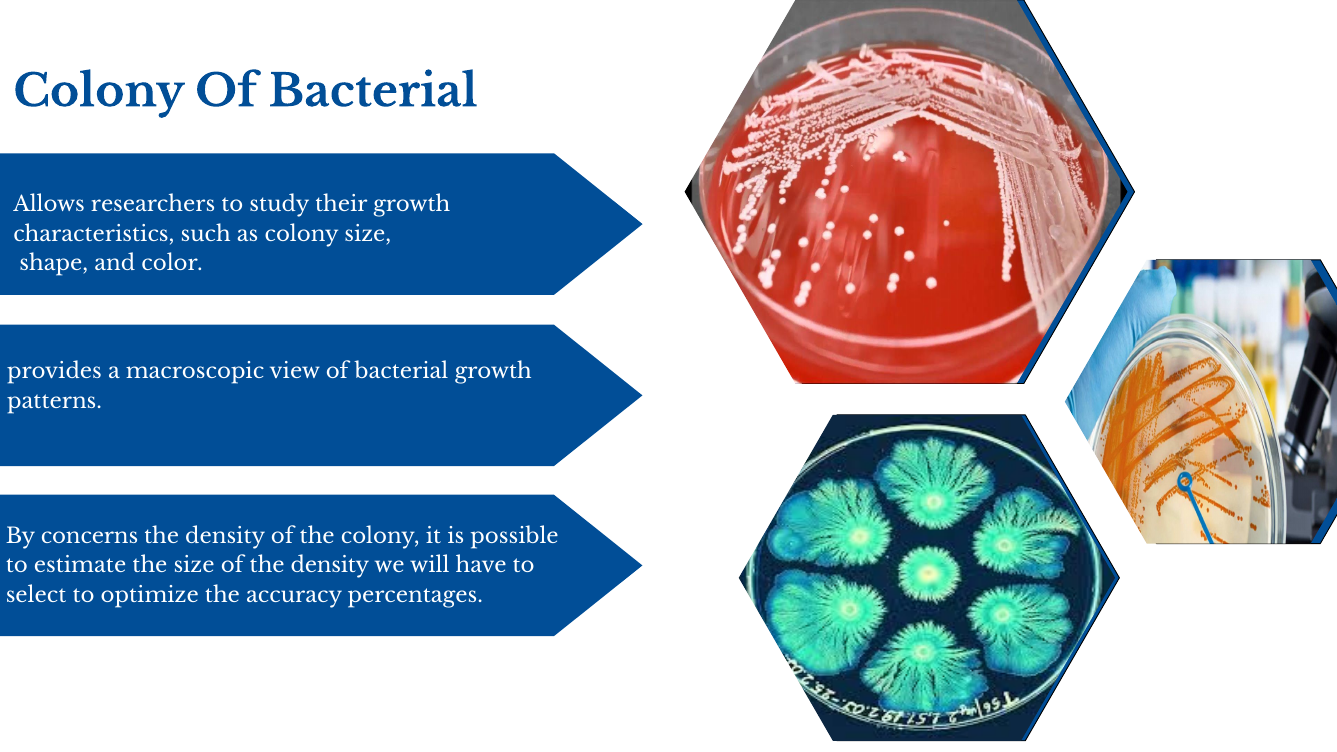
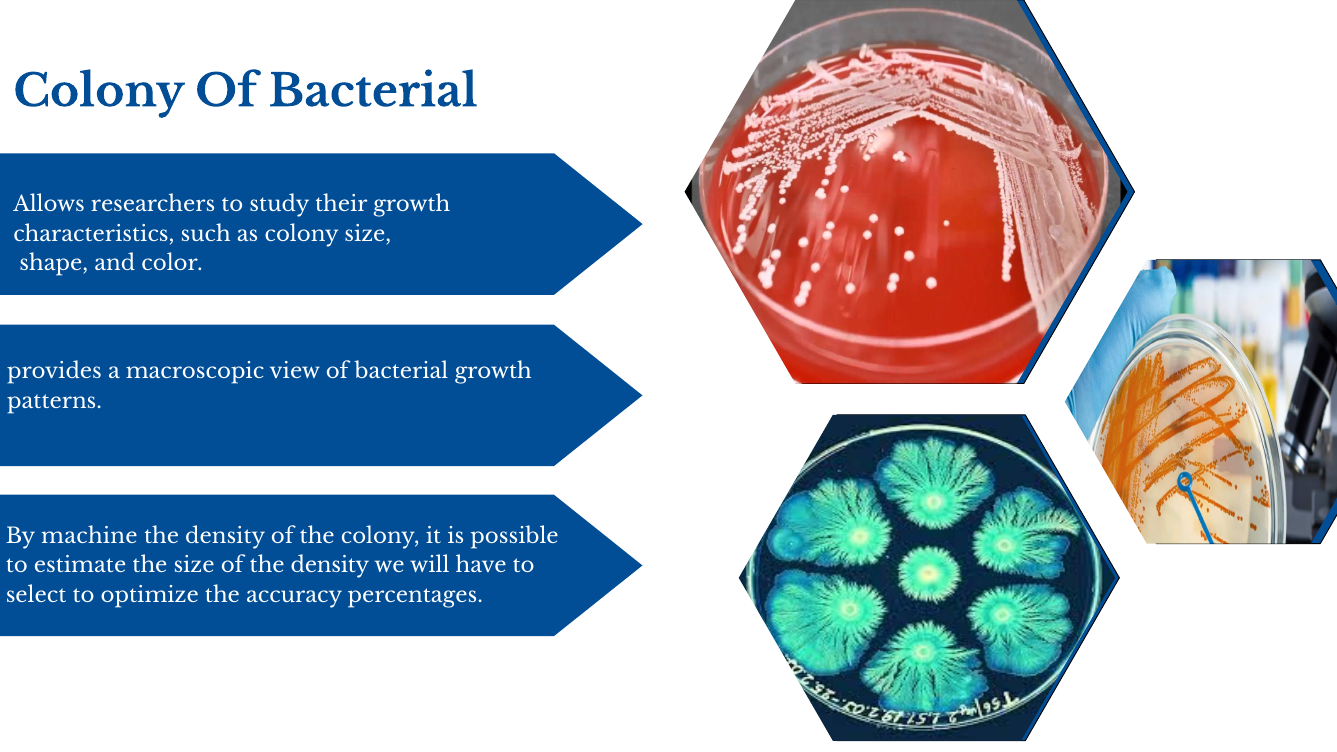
concerns: concerns -> machine
